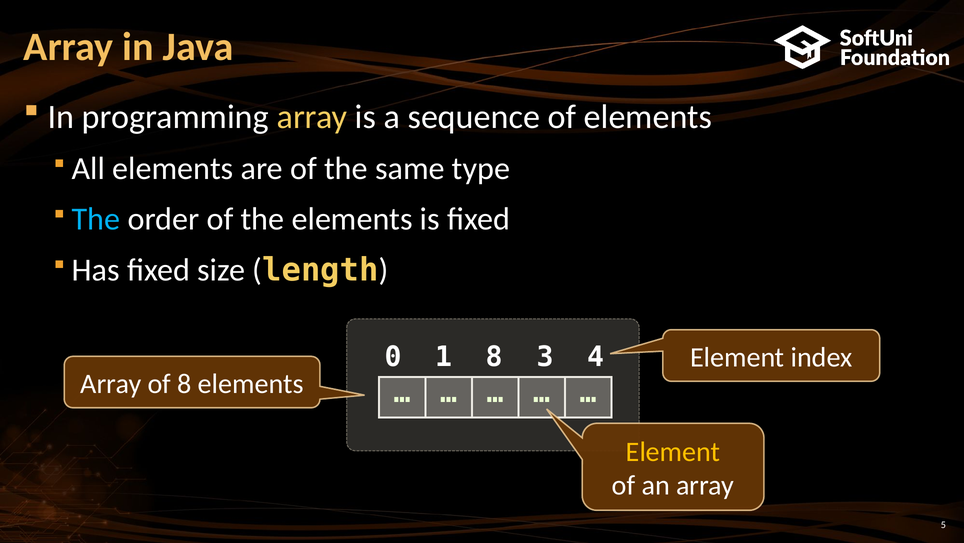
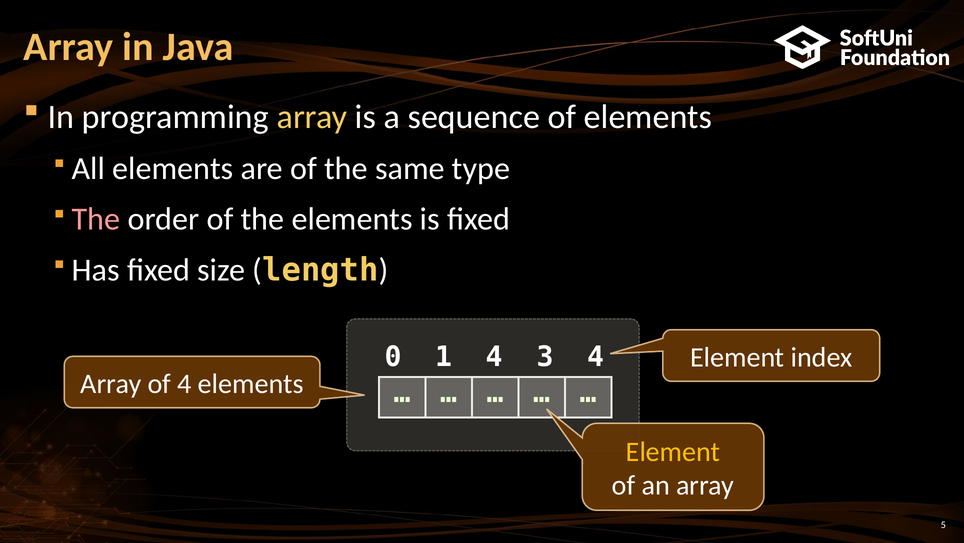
The at (96, 219) colour: light blue -> pink
1 8: 8 -> 4
of 8: 8 -> 4
